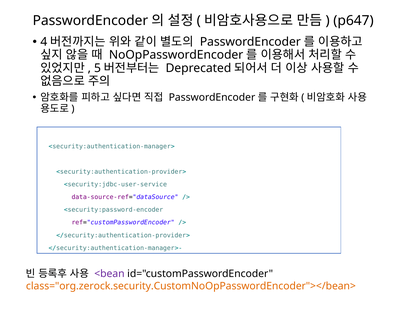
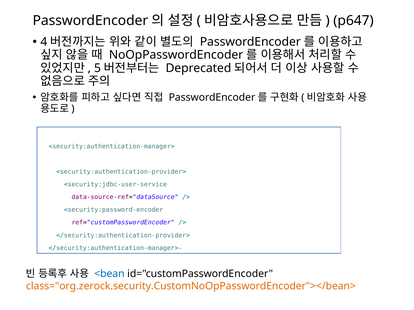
<bean colour: purple -> blue
